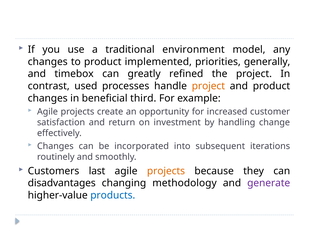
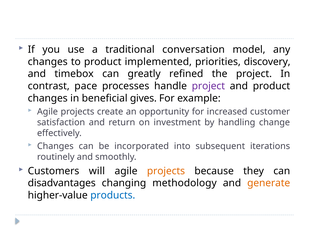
environment: environment -> conversation
generally: generally -> discovery
used: used -> pace
project at (208, 86) colour: orange -> purple
third: third -> gives
last: last -> will
generate colour: purple -> orange
